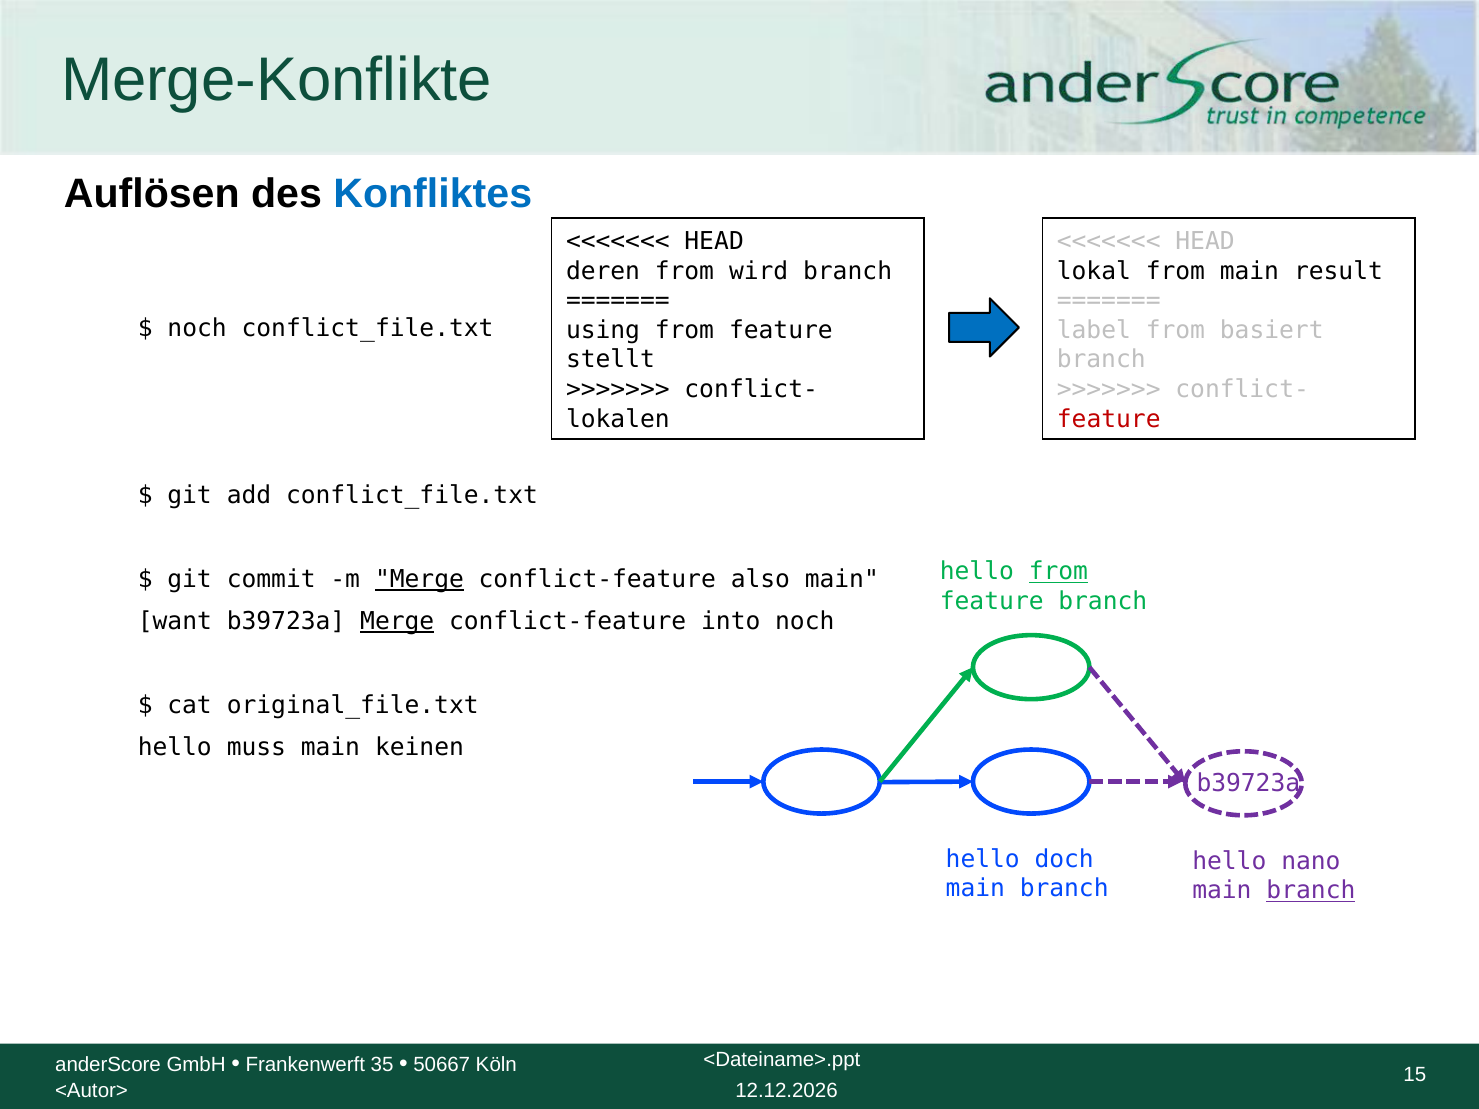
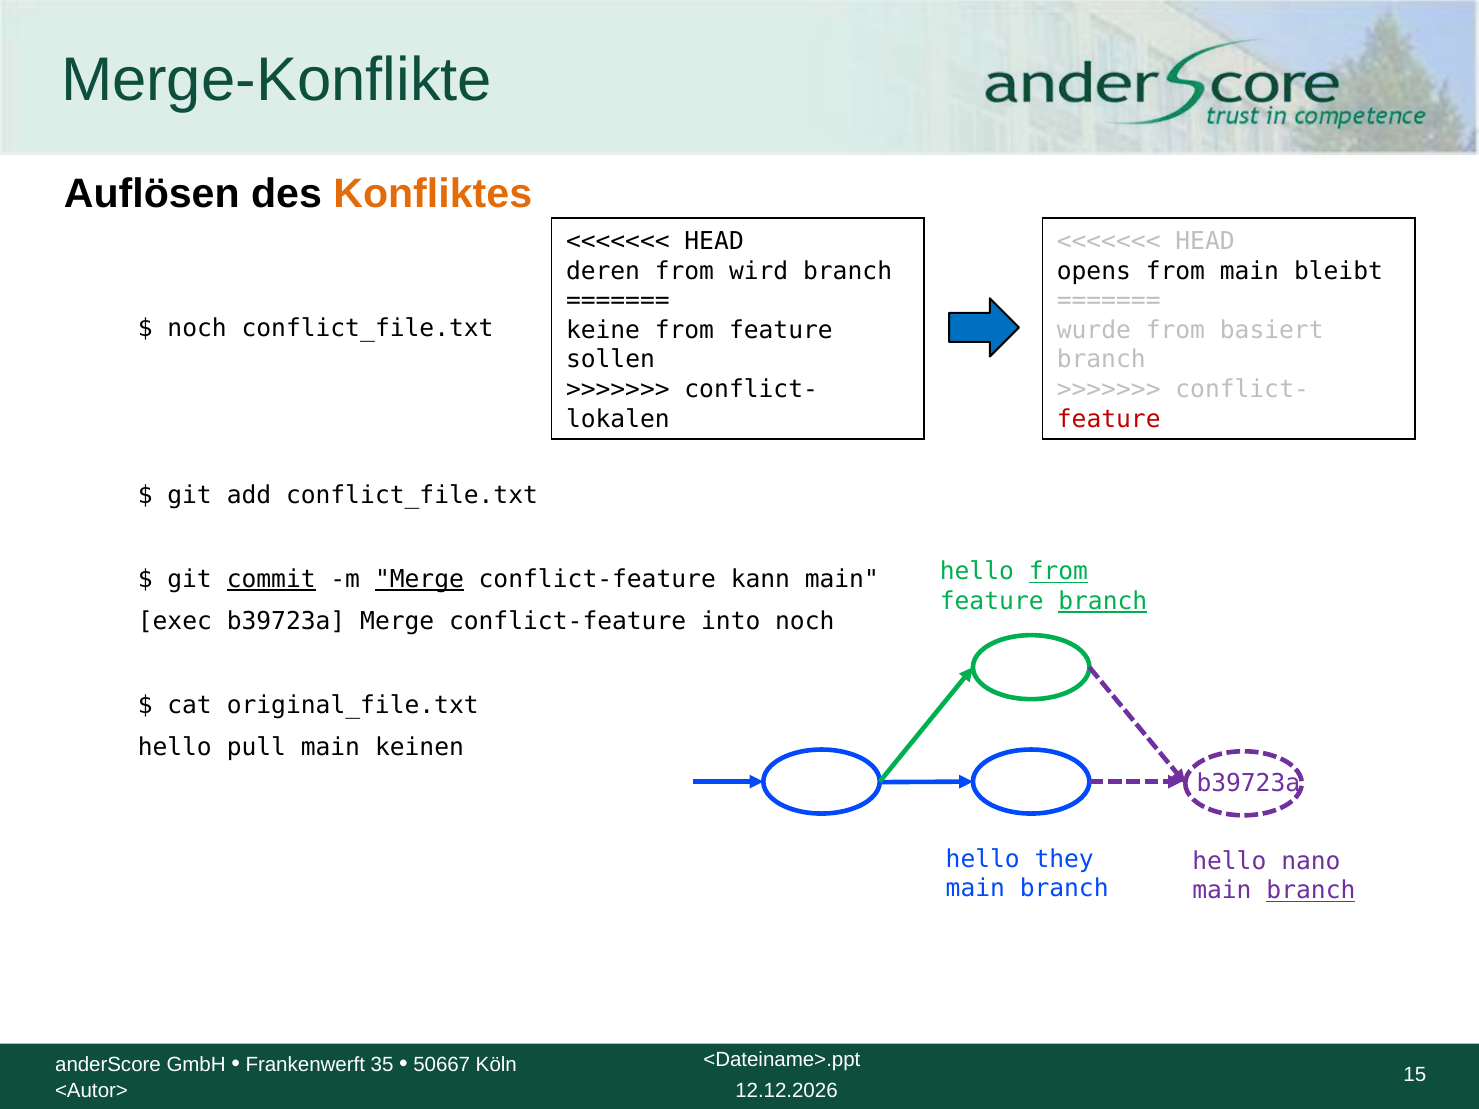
Konfliktes colour: blue -> orange
lokal: lokal -> opens
result: result -> bleibt
using: using -> keine
label: label -> wurde
stellt: stellt -> sollen
commit underline: none -> present
also: also -> kann
branch at (1103, 602) underline: none -> present
want: want -> exec
Merge at (397, 622) underline: present -> none
muss: muss -> pull
doch: doch -> they
